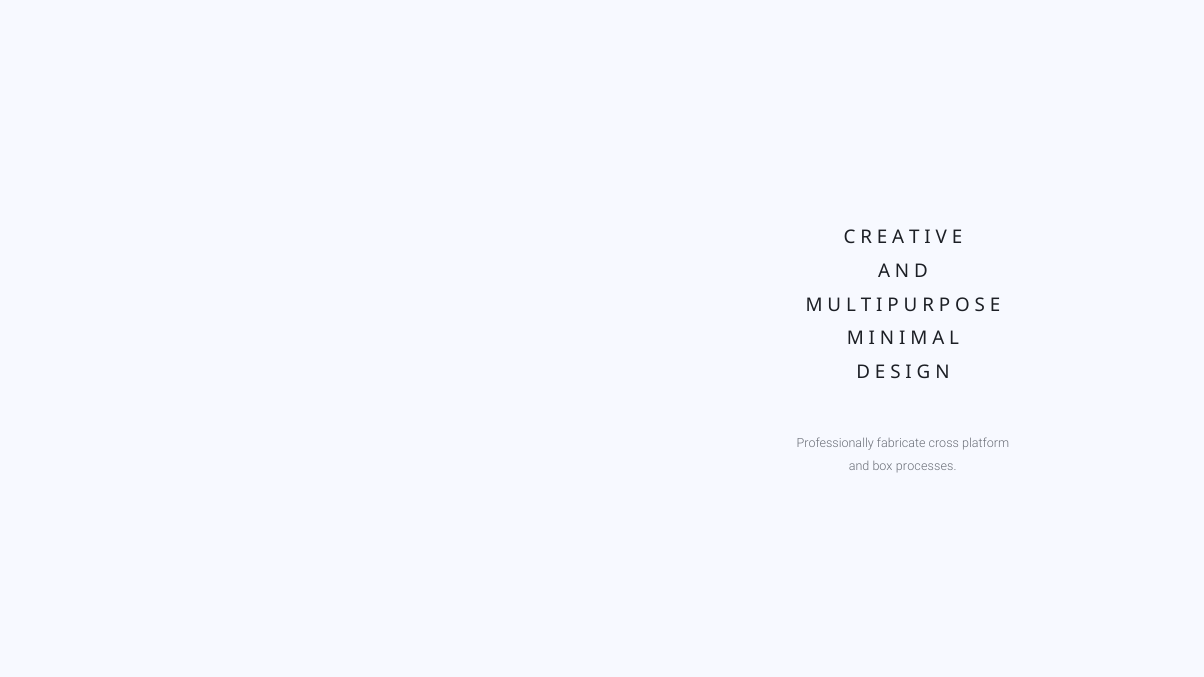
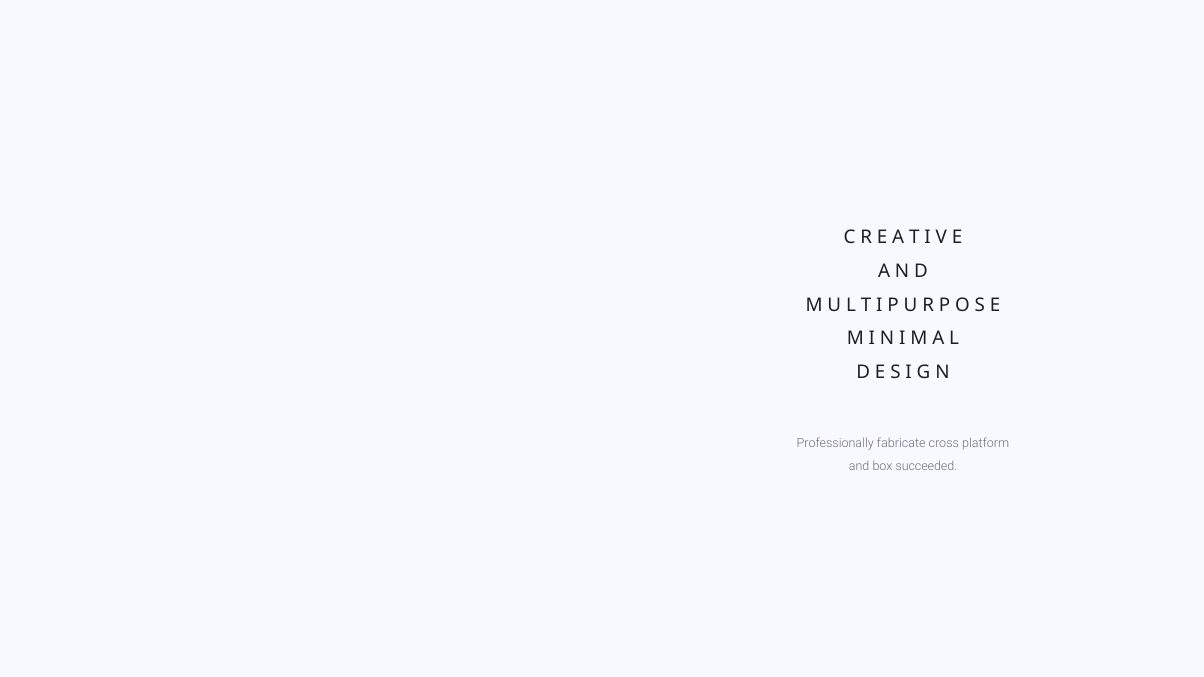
processes: processes -> succeeded
